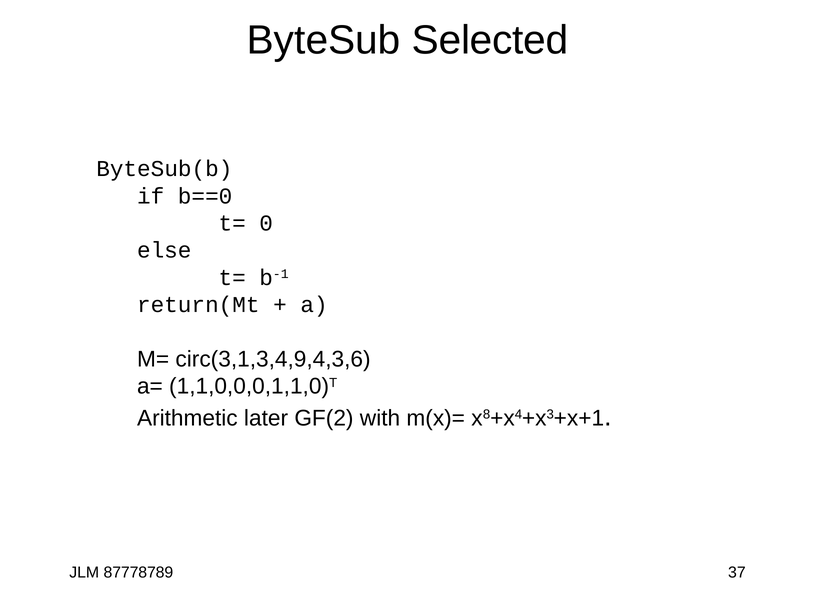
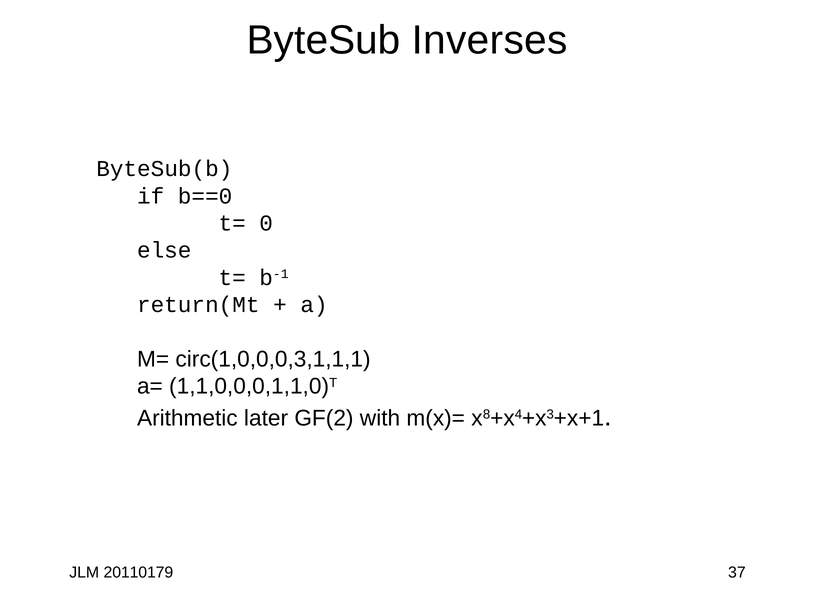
Selected: Selected -> Inverses
circ(3,1,3,4,9,4,3,6: circ(3,1,3,4,9,4,3,6 -> circ(1,0,0,0,3,1,1,1
87778789: 87778789 -> 20110179
